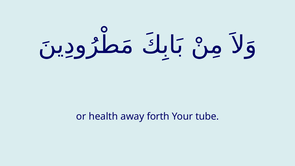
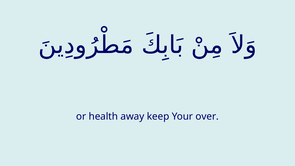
forth: forth -> keep
tube: tube -> over
